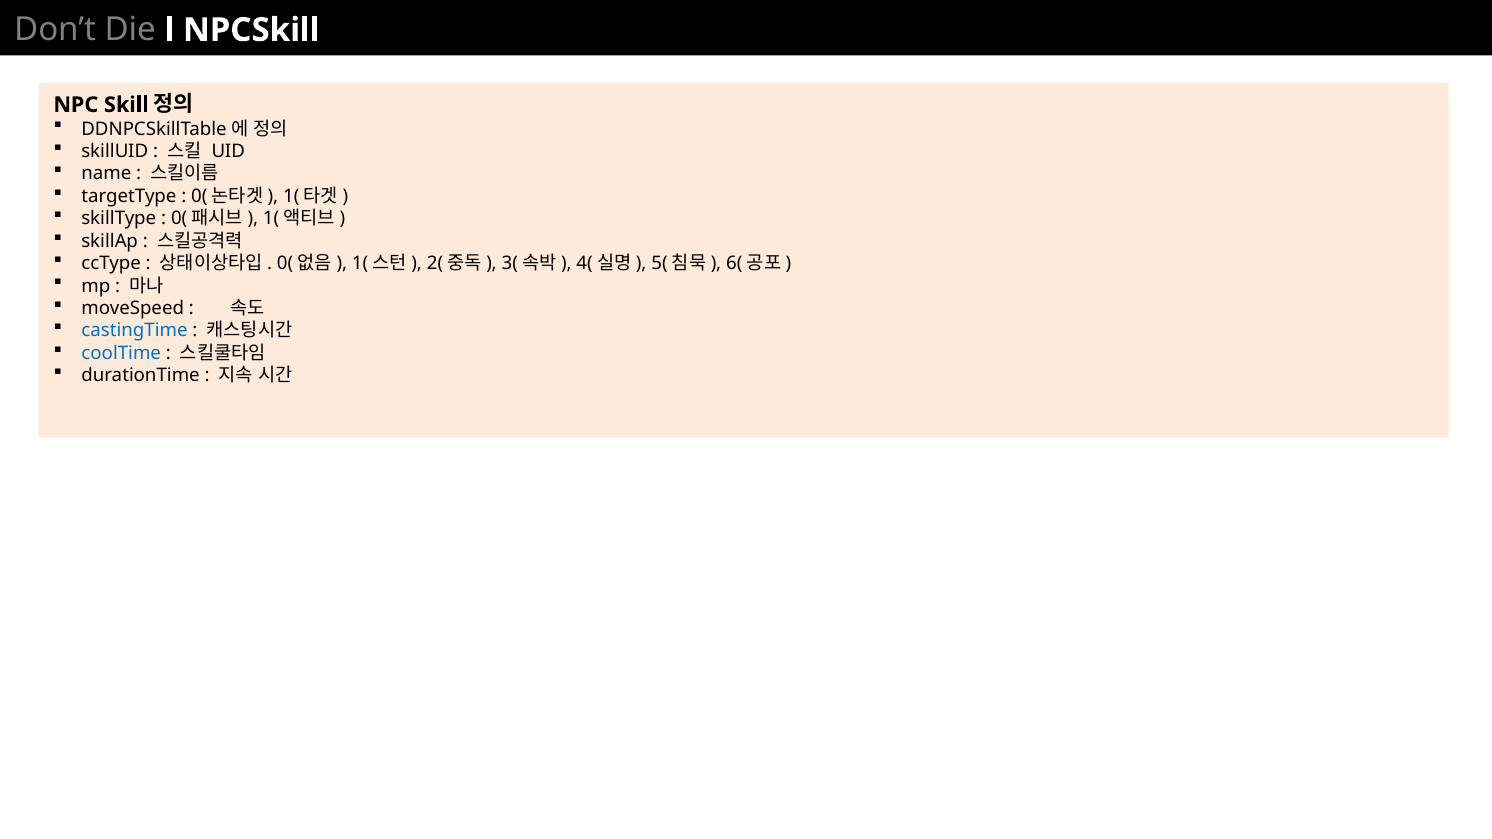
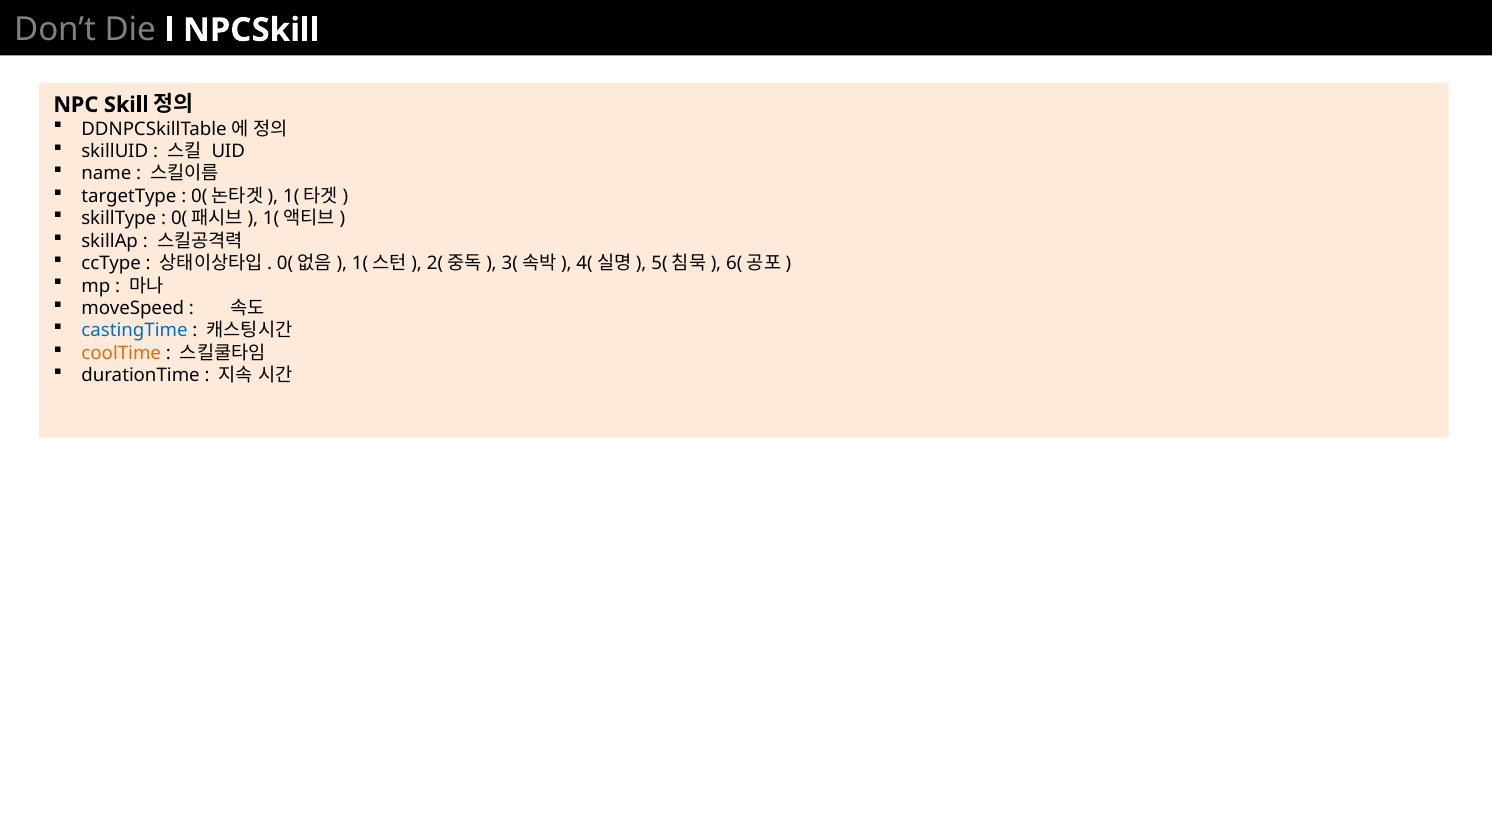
coolTime colour: blue -> orange
